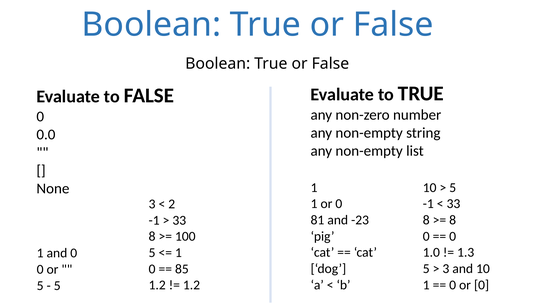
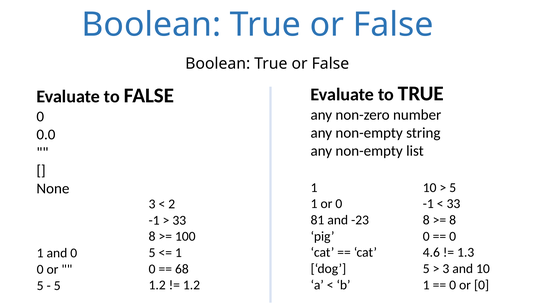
1.0: 1.0 -> 4.6
85: 85 -> 68
